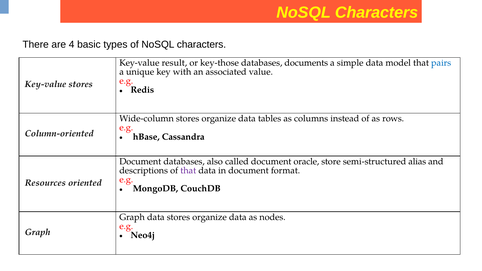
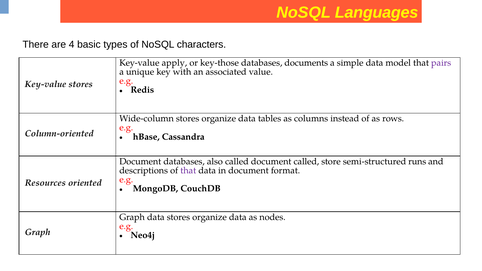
Characters at (377, 13): Characters -> Languages
result: result -> apply
pairs colour: blue -> purple
document oracle: oracle -> called
alias: alias -> runs
